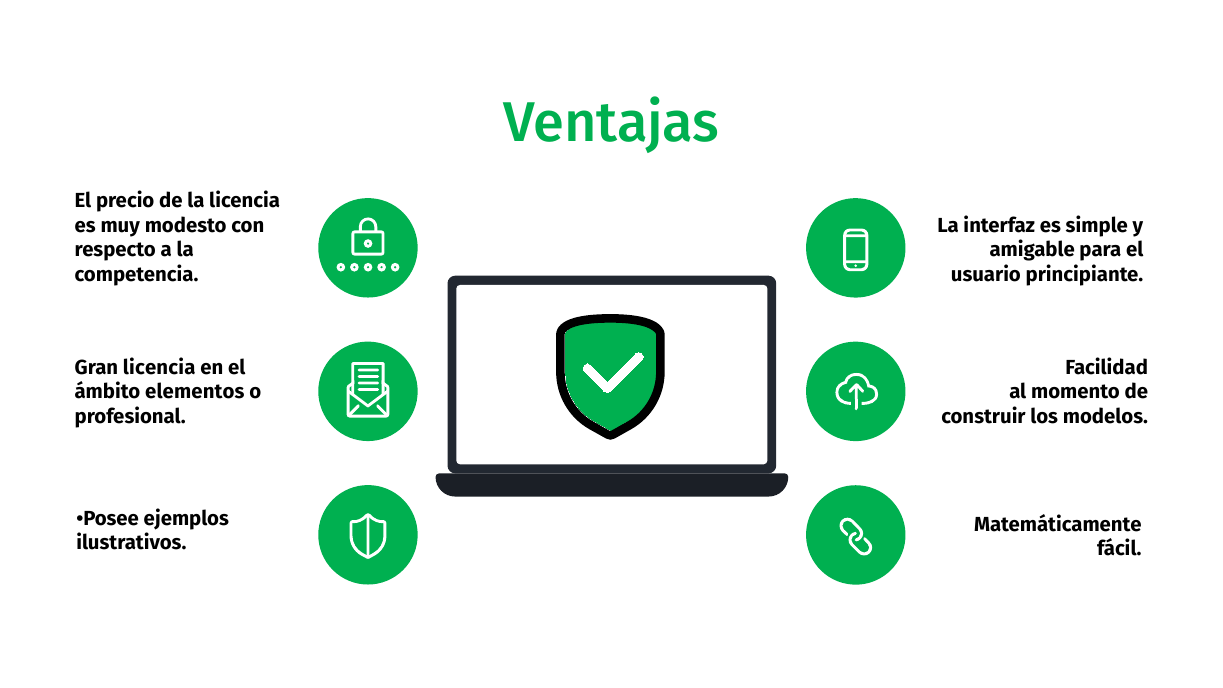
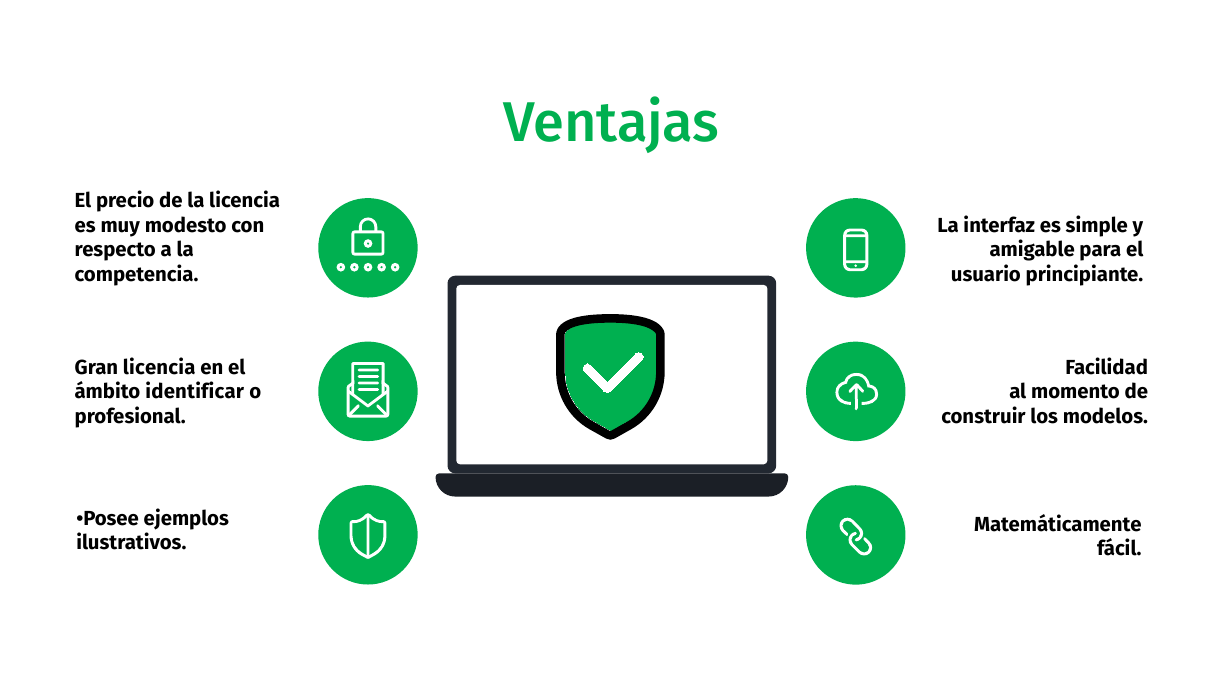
elementos: elementos -> identificar
